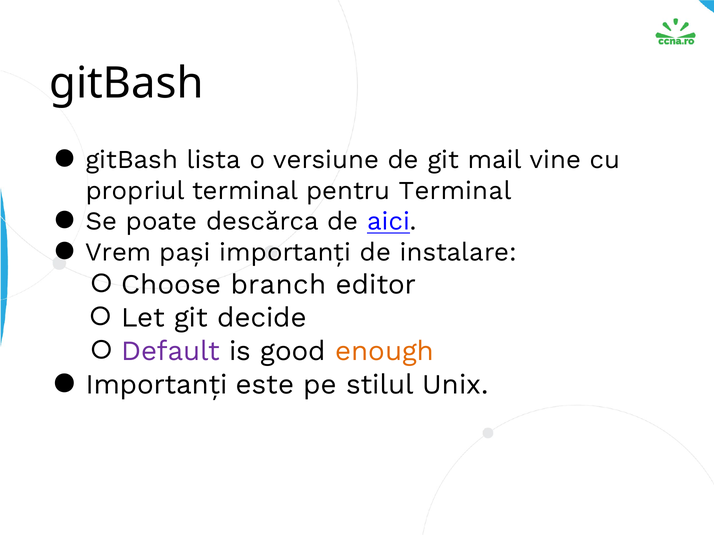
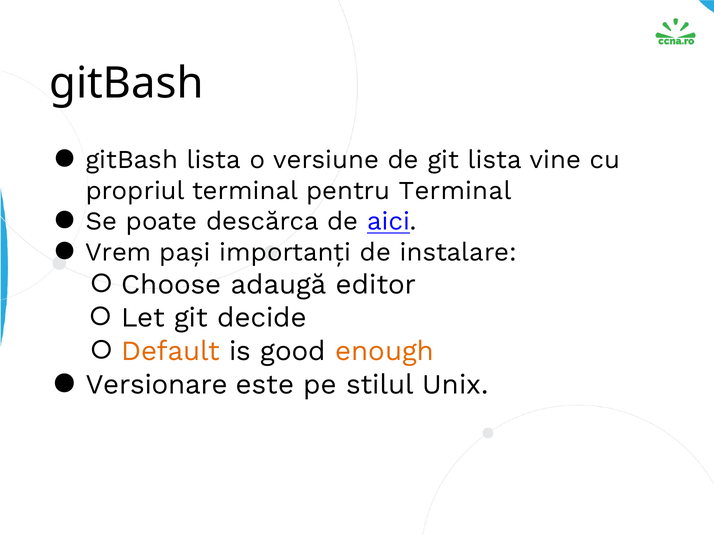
git mail: mail -> lista
branch: branch -> adaugă
Default colour: purple -> orange
Importanți at (157, 385): Importanți -> Versionare
